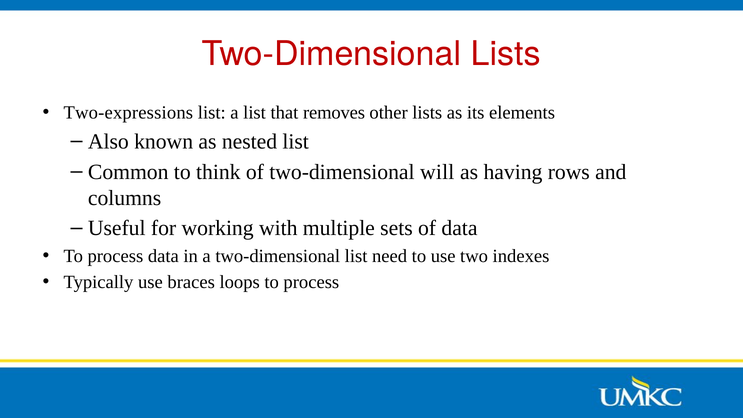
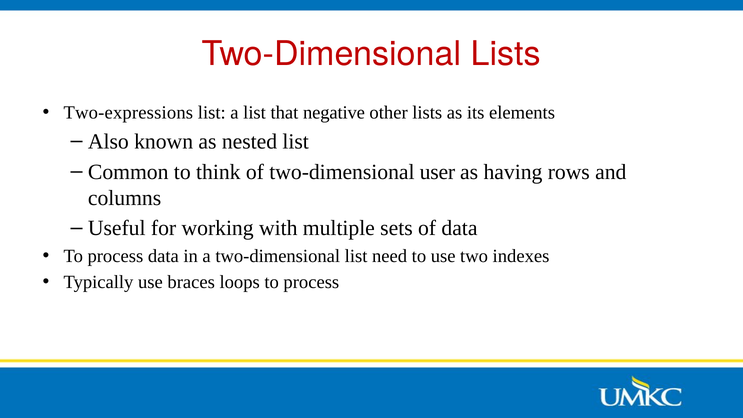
removes: removes -> negative
will: will -> user
